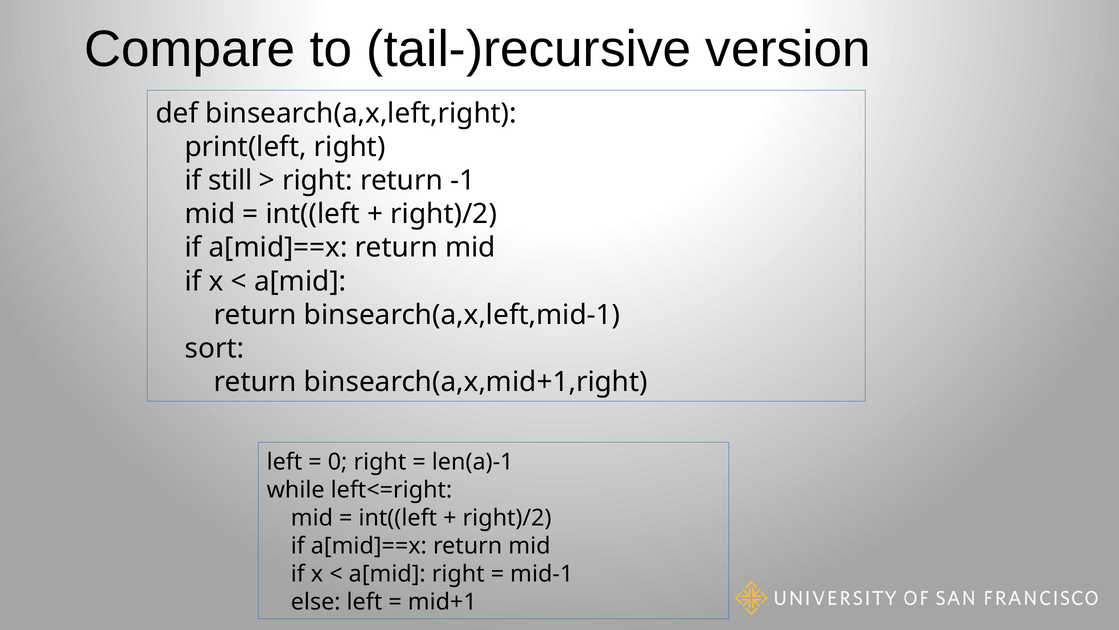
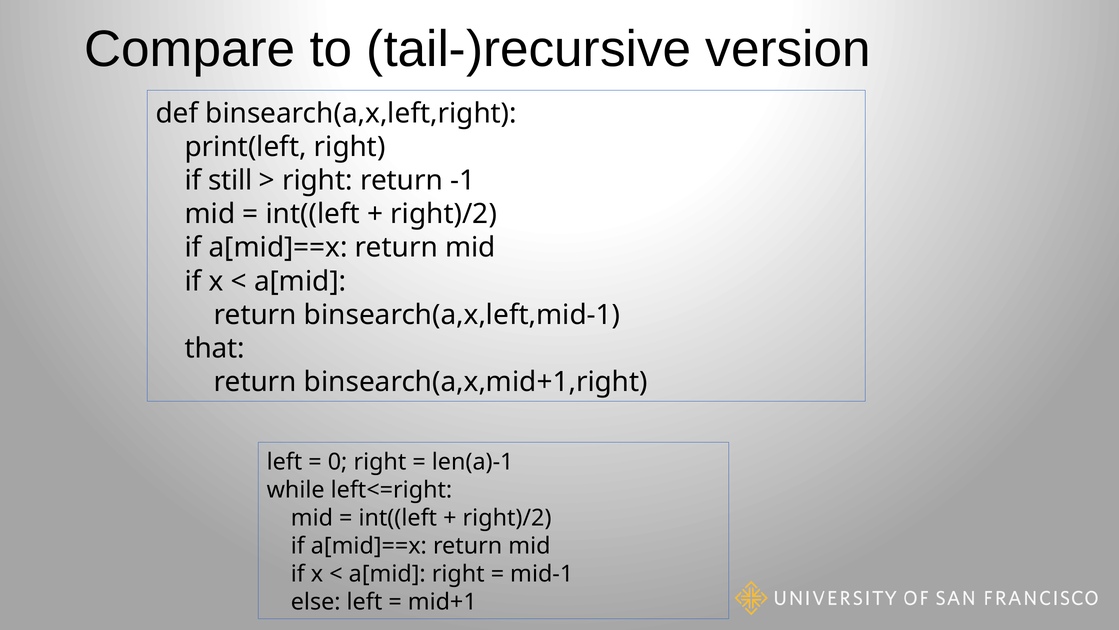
sort: sort -> that
